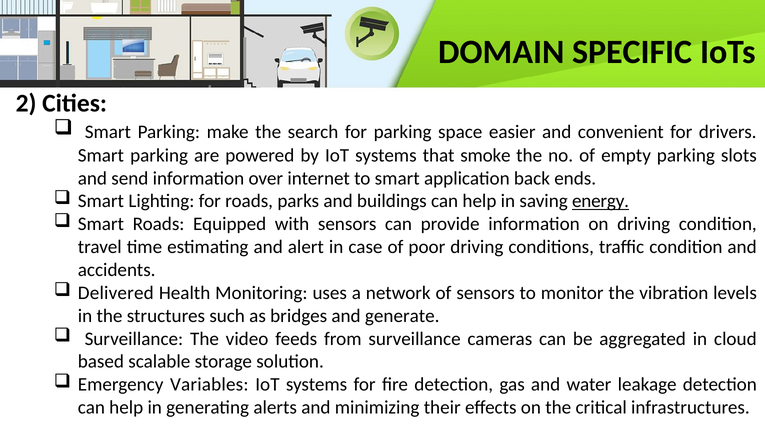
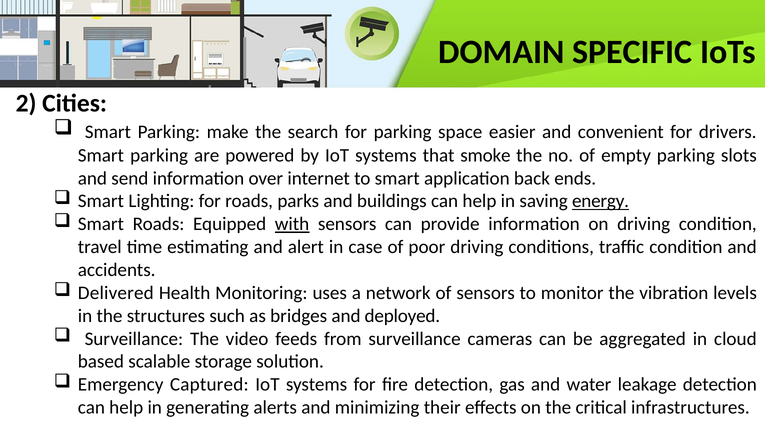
with underline: none -> present
generate: generate -> deployed
Variables: Variables -> Captured
